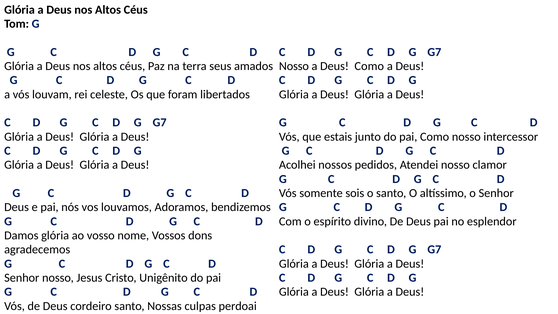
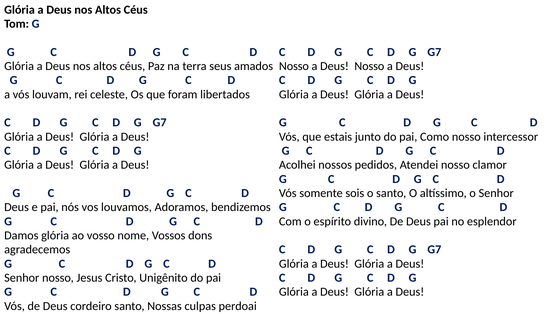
Deus Como: Como -> Nosso
